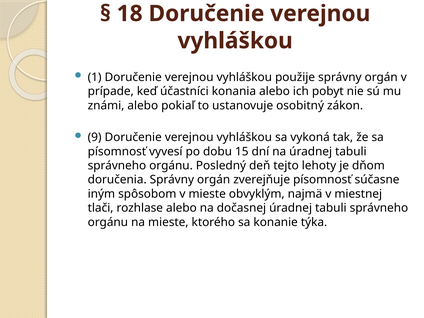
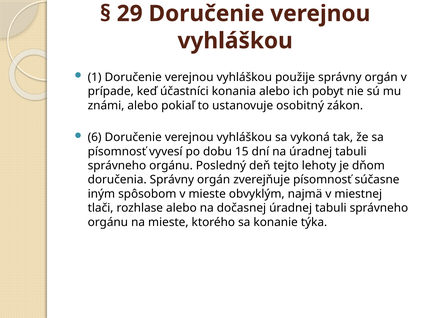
18: 18 -> 29
9: 9 -> 6
